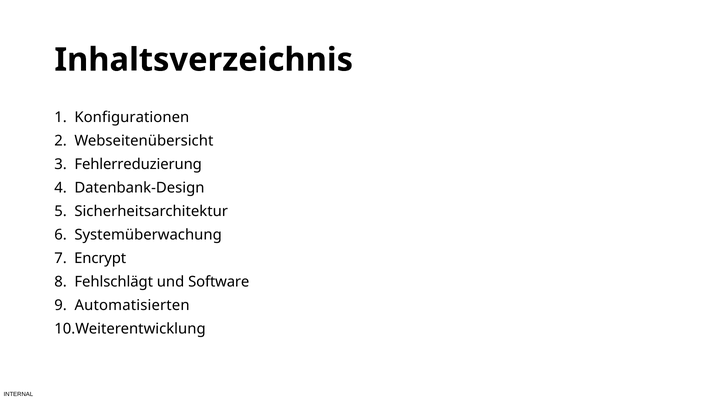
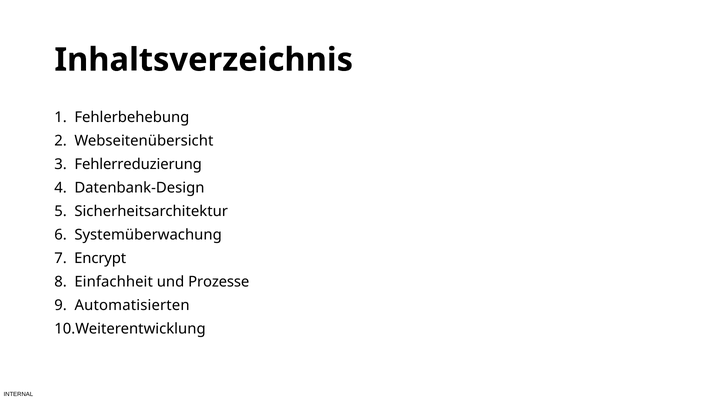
Konfigurationen: Konfigurationen -> Fehlerbehebung
Fehlschlägt: Fehlschlägt -> Einfachheit
Software: Software -> Prozesse
